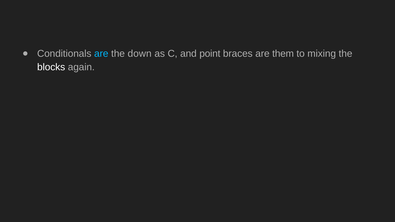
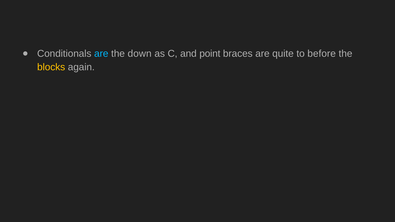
them: them -> quite
mixing: mixing -> before
blocks colour: white -> yellow
